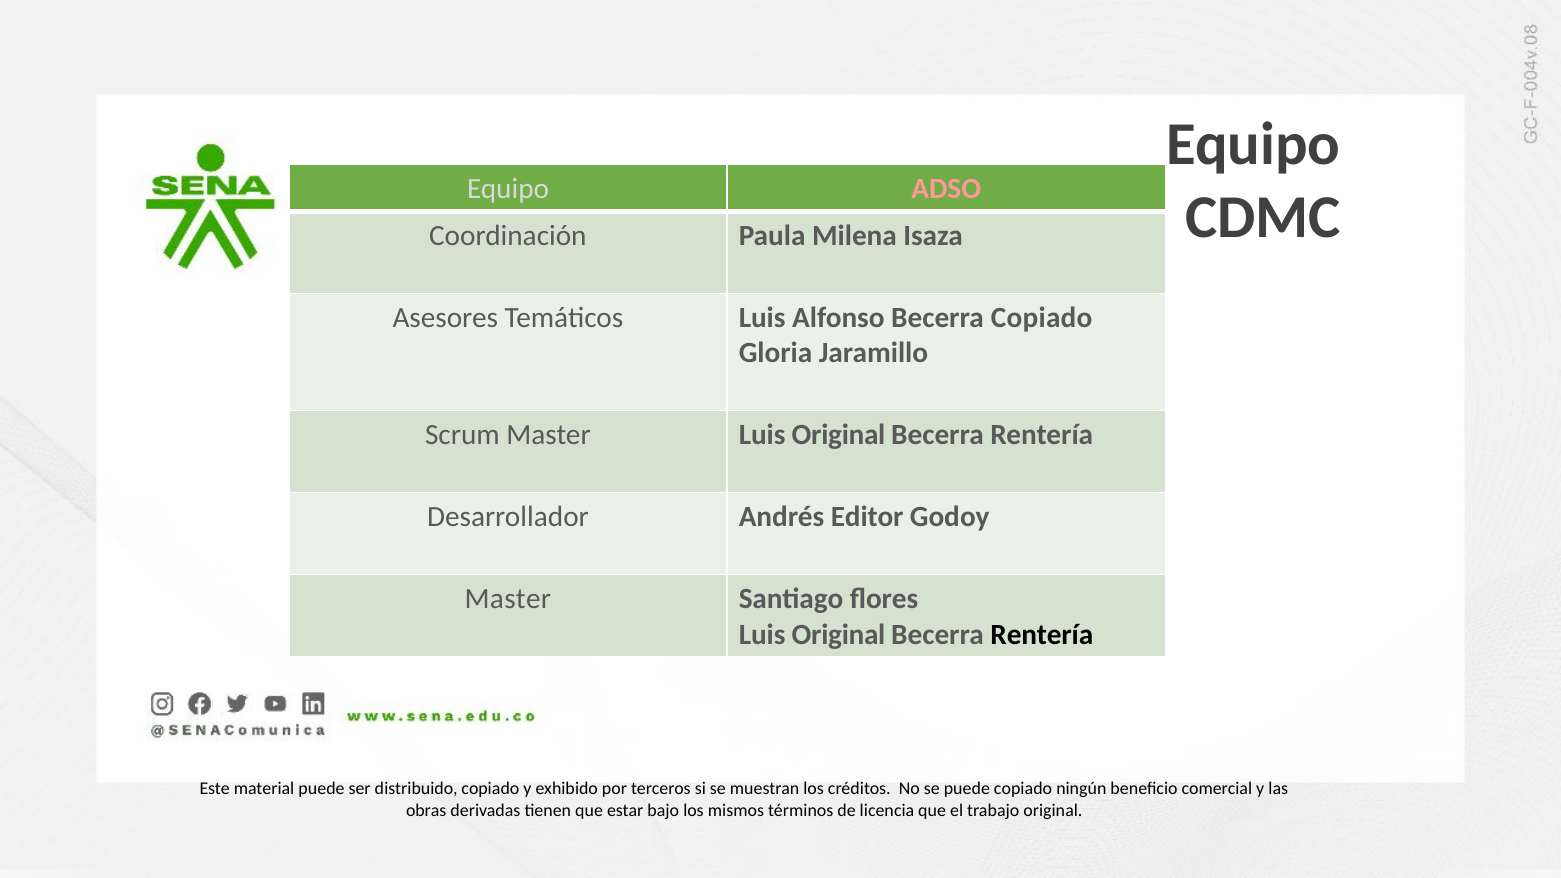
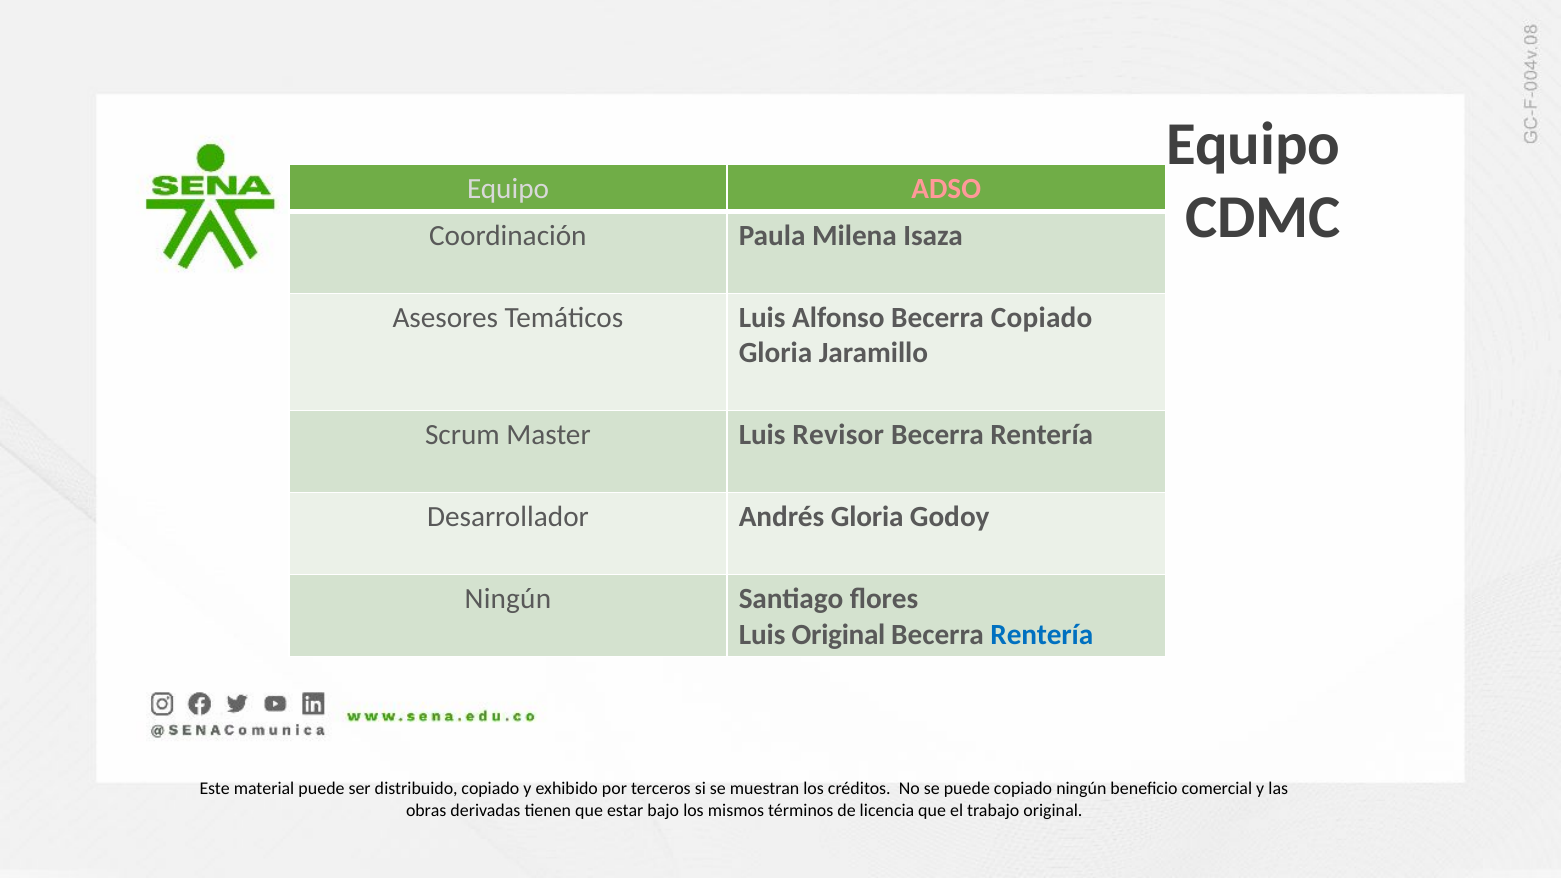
Master Luis Original: Original -> Revisor
Andrés Editor: Editor -> Gloria
Master at (508, 599): Master -> Ningún
Rentería at (1042, 634) colour: black -> blue
